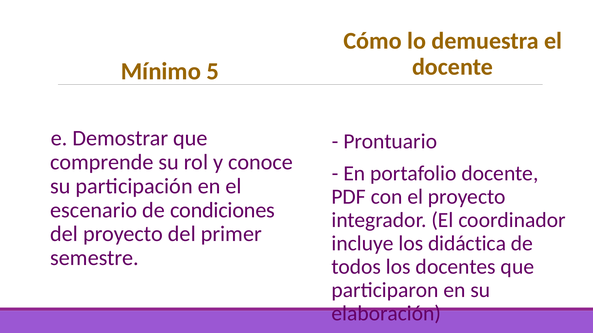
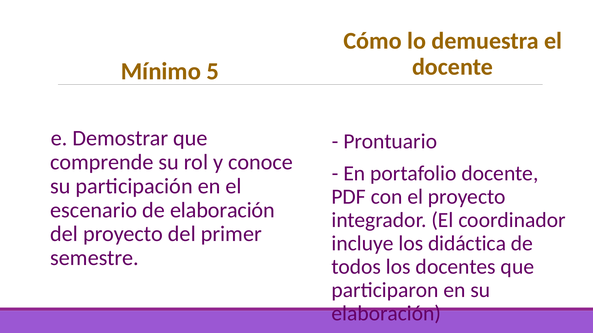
de condiciones: condiciones -> elaboración
